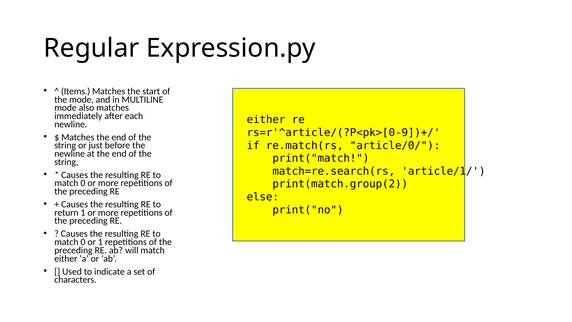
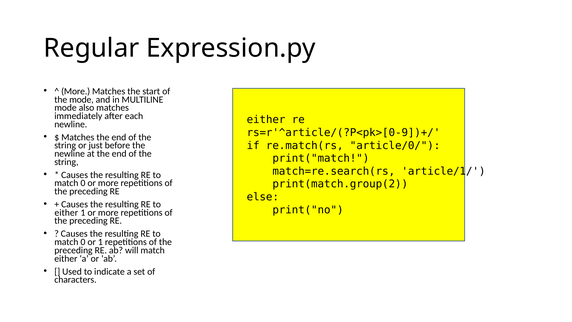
Items at (76, 91): Items -> More
return at (66, 212): return -> either
